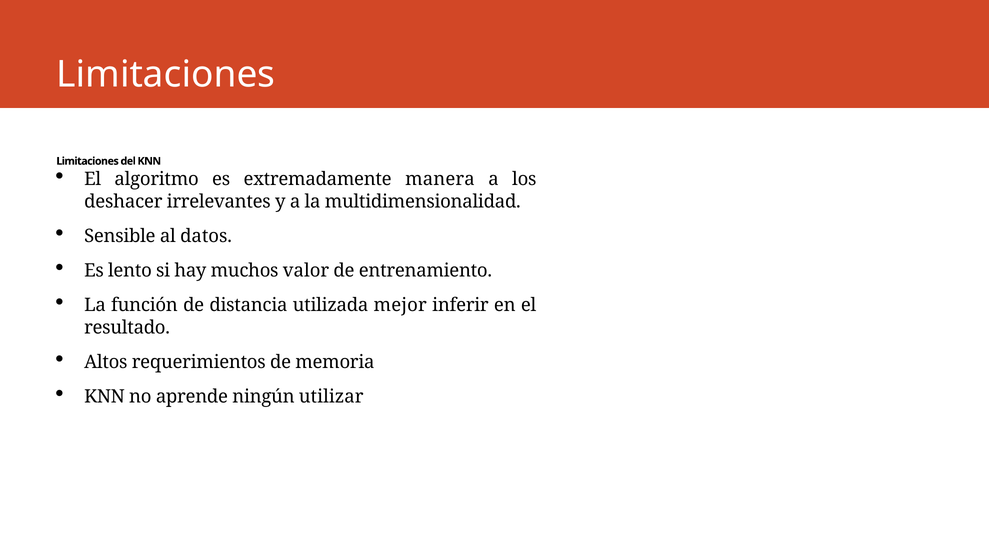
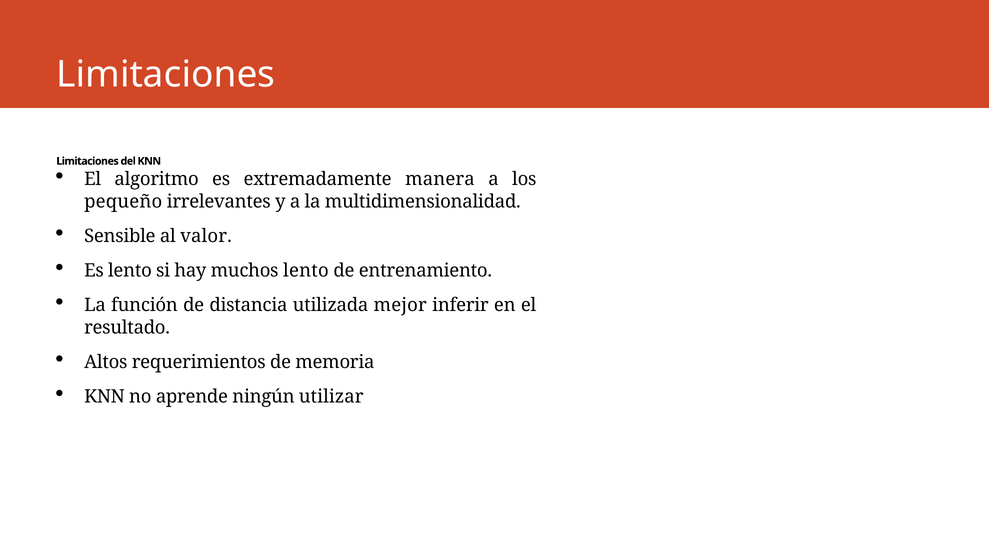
deshacer: deshacer -> pequeño
datos: datos -> valor
muchos valor: valor -> lento
